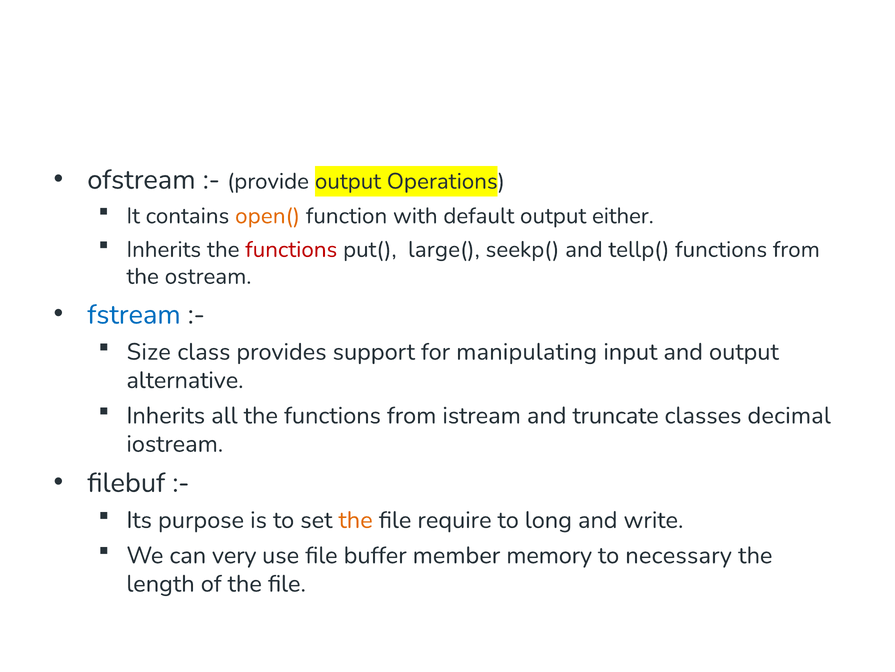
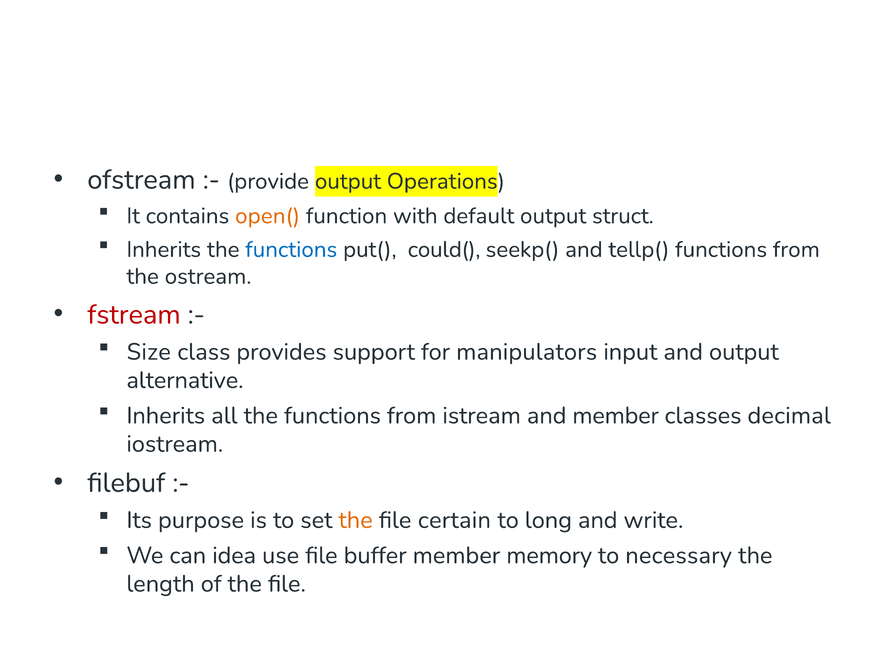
either: either -> struct
functions at (291, 249) colour: red -> blue
large(: large( -> could(
fstream colour: blue -> red
manipulating: manipulating -> manipulators
and truncate: truncate -> member
require: require -> certain
very: very -> idea
